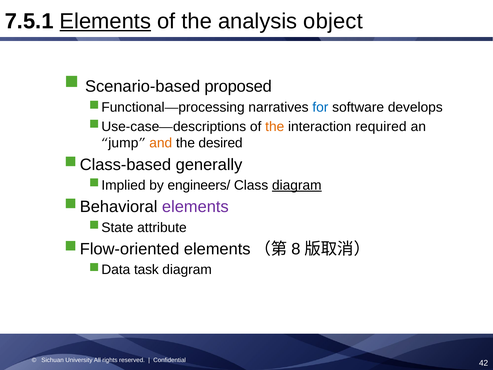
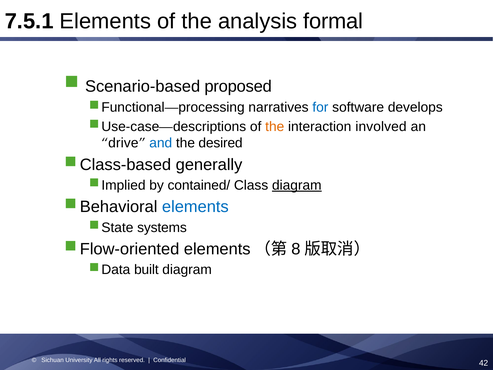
Elements at (105, 21) underline: present -> none
object: object -> formal
required: required -> involved
jump: jump -> drive
and colour: orange -> blue
engineers/: engineers/ -> contained/
elements at (195, 207) colour: purple -> blue
attribute: attribute -> systems
task: task -> built
